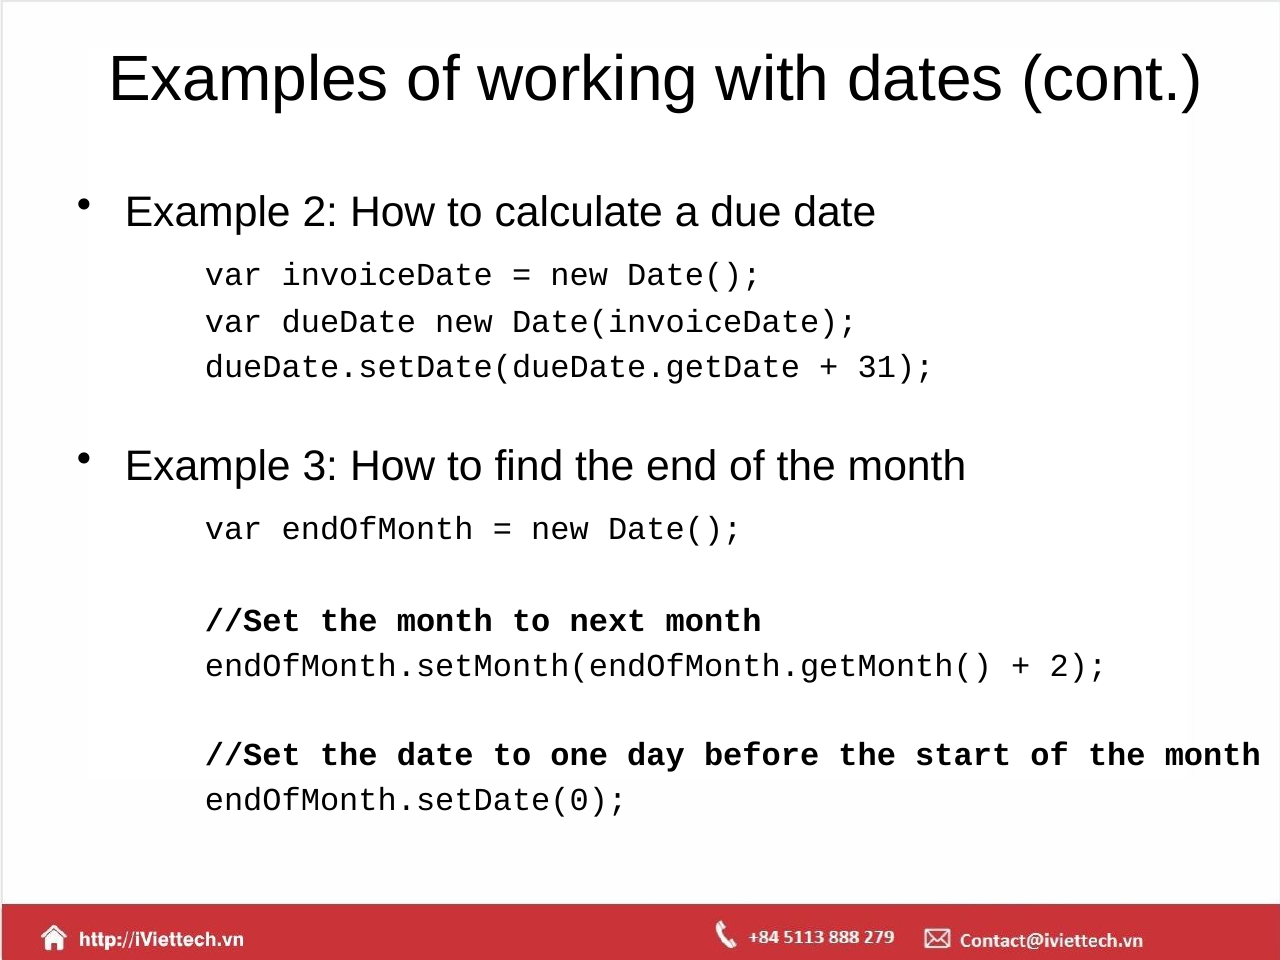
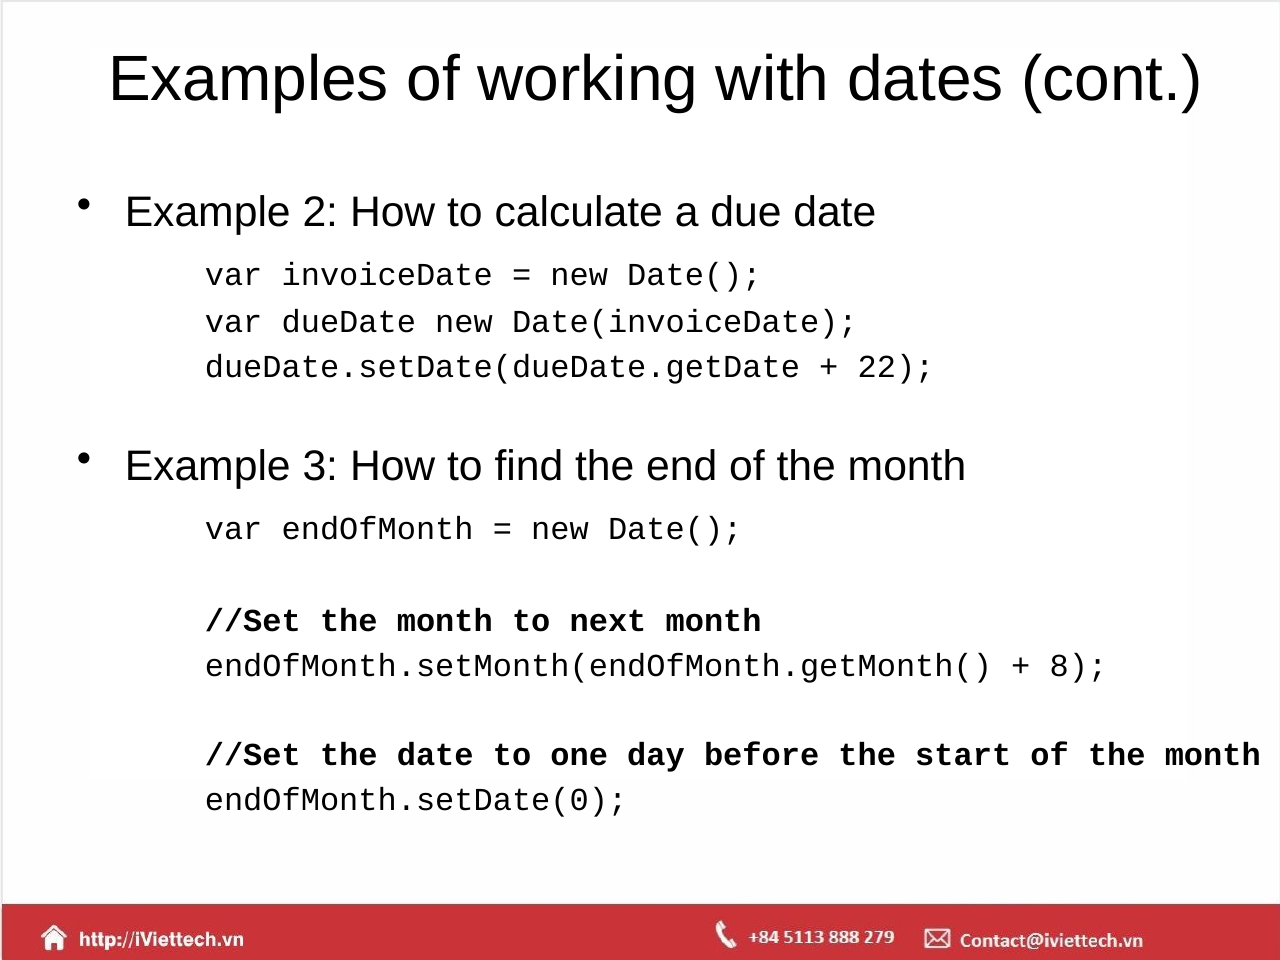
31: 31 -> 22
2 at (1078, 666): 2 -> 8
